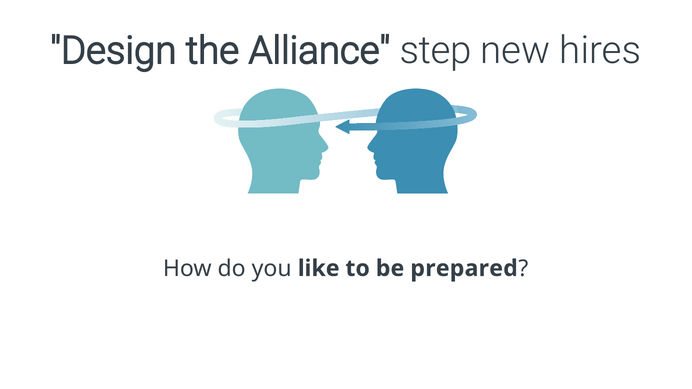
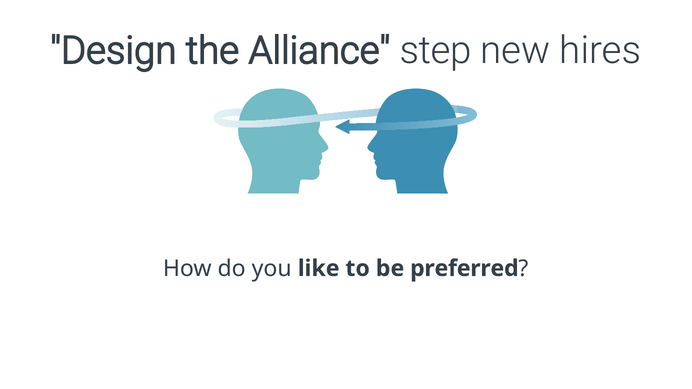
prepared: prepared -> preferred
